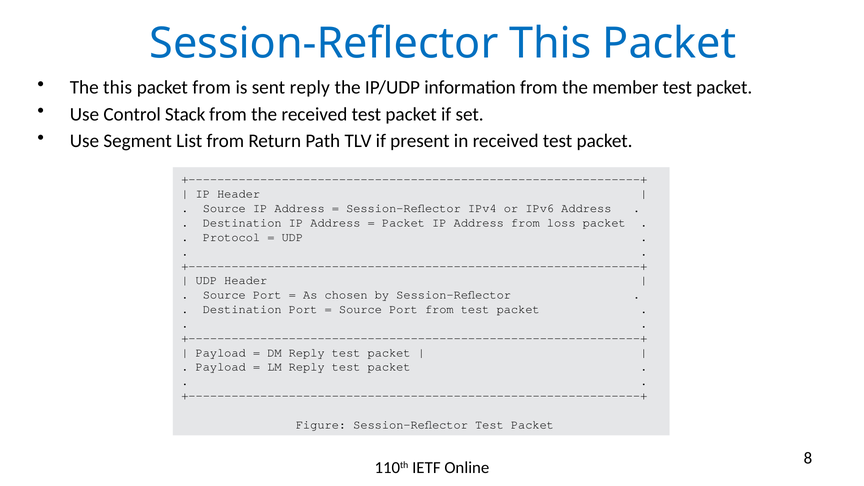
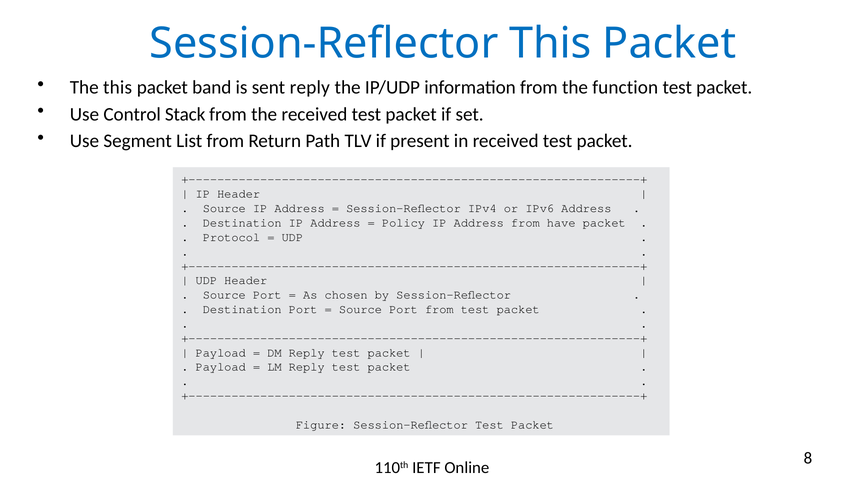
packet from: from -> band
member: member -> function
Packet at (404, 223): Packet -> Policy
loss: loss -> have
